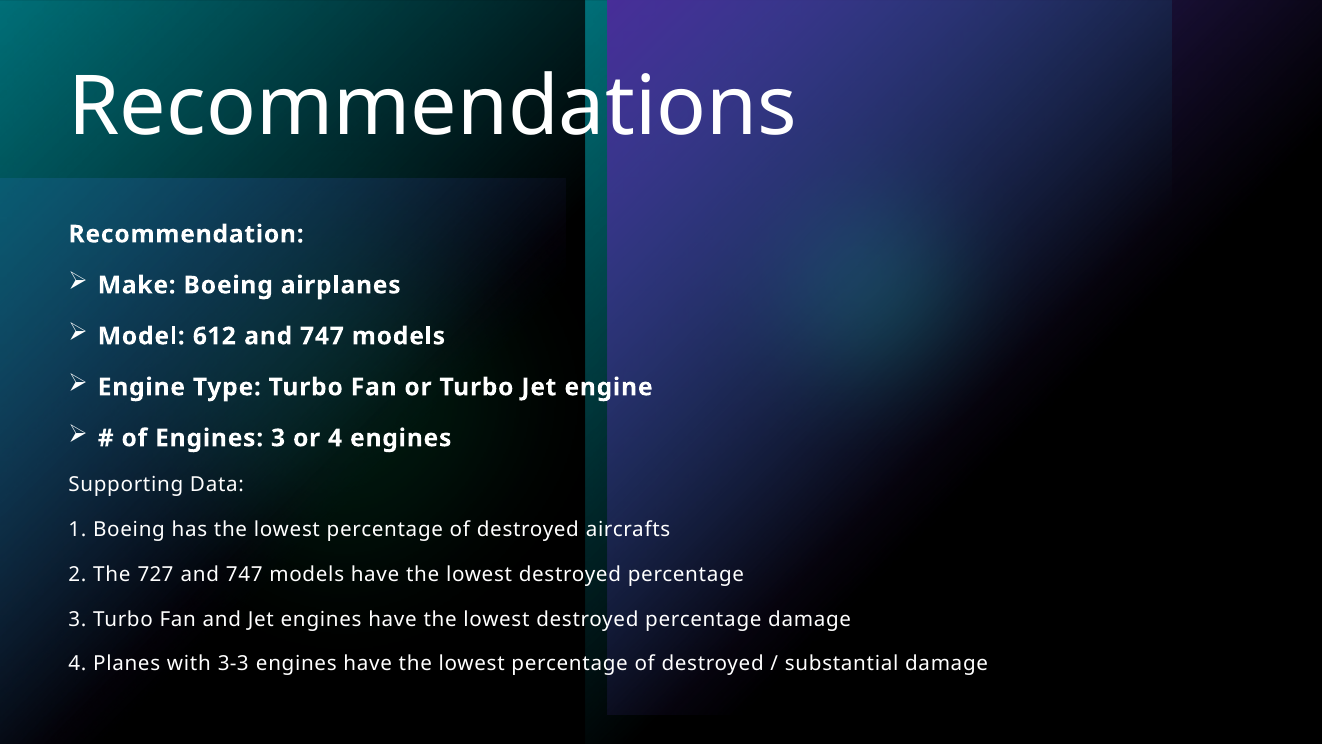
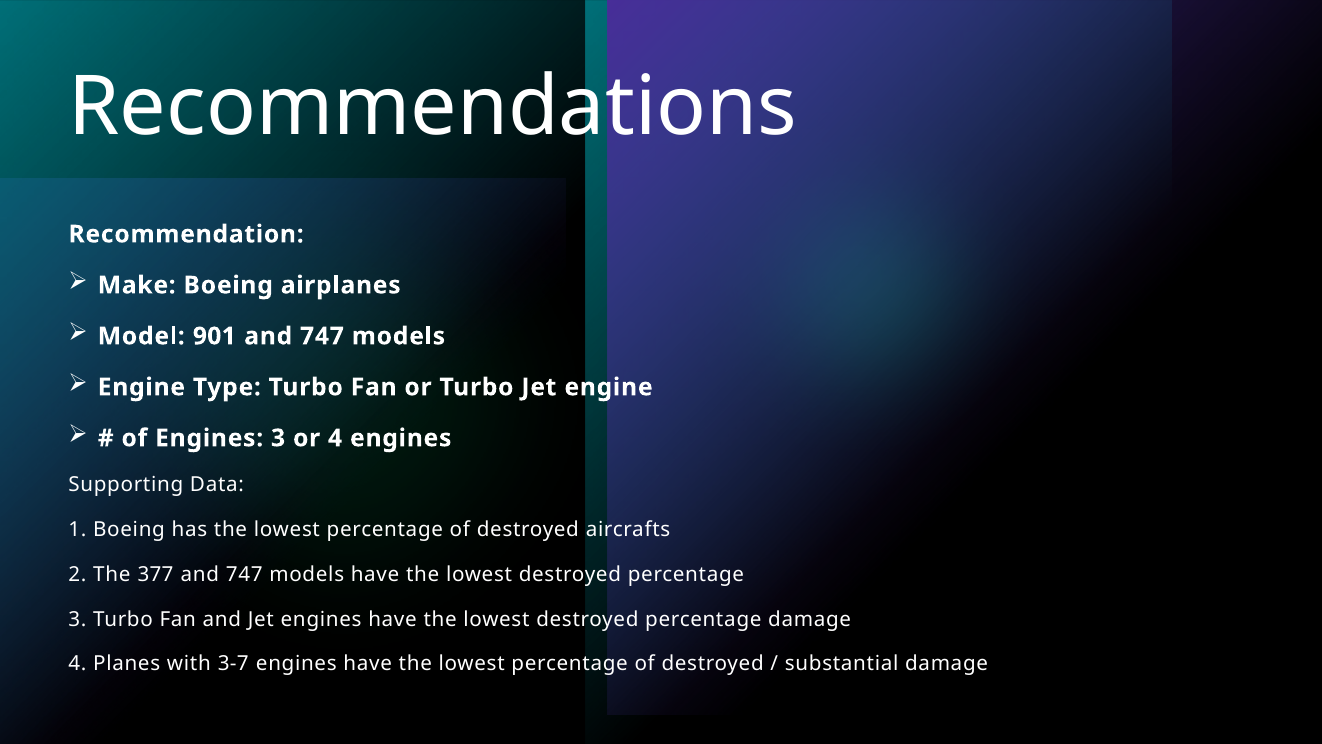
612: 612 -> 901
727: 727 -> 377
3-3: 3-3 -> 3-7
